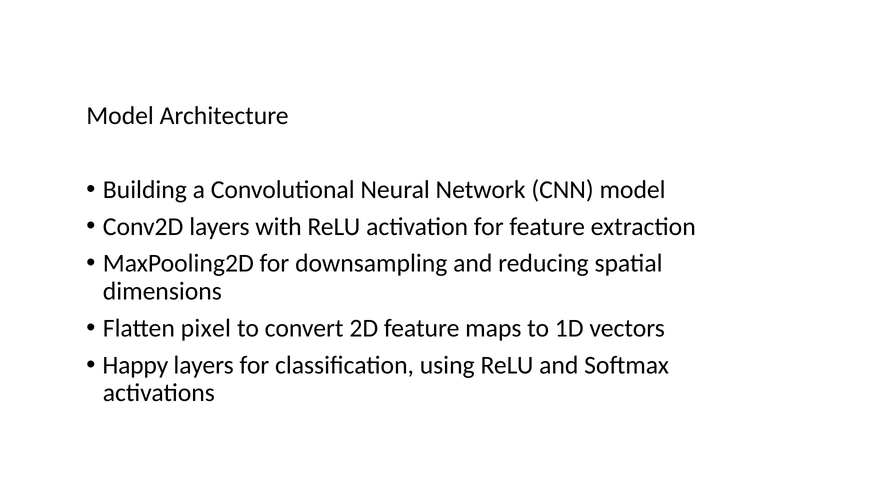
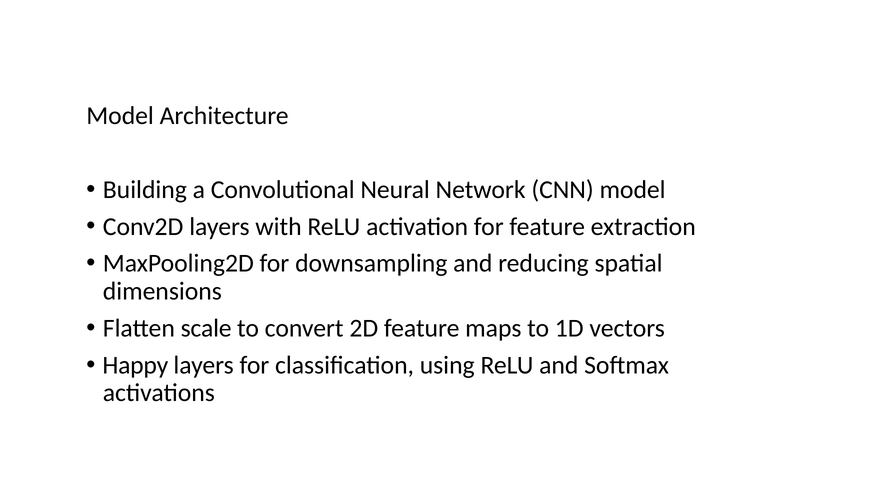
pixel: pixel -> scale
